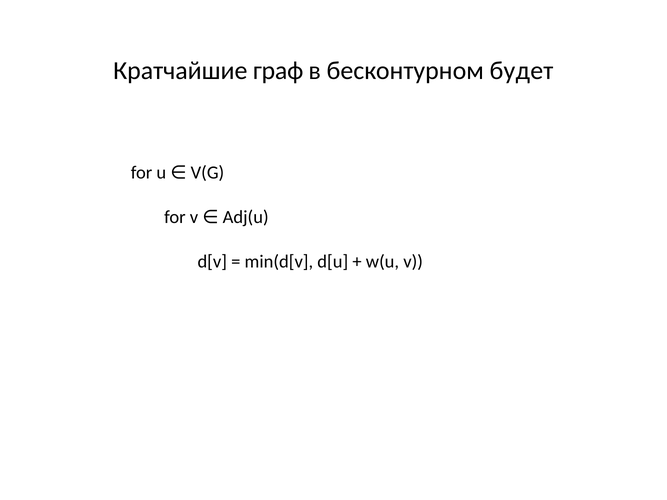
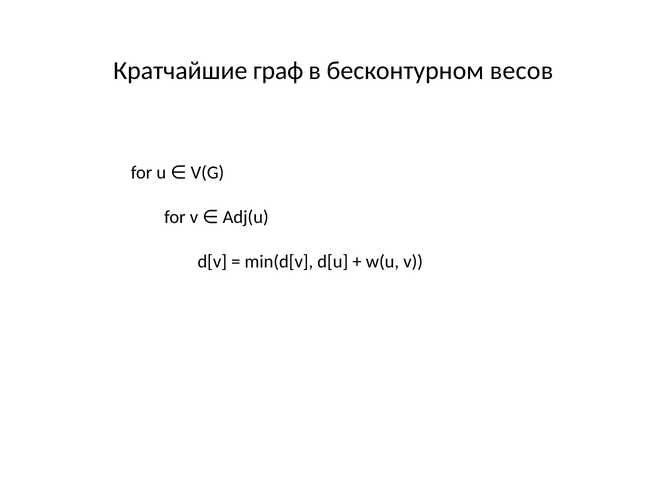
будет: будет -> весов
